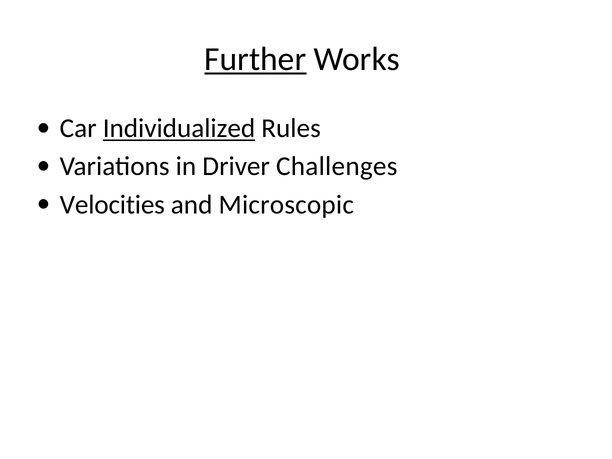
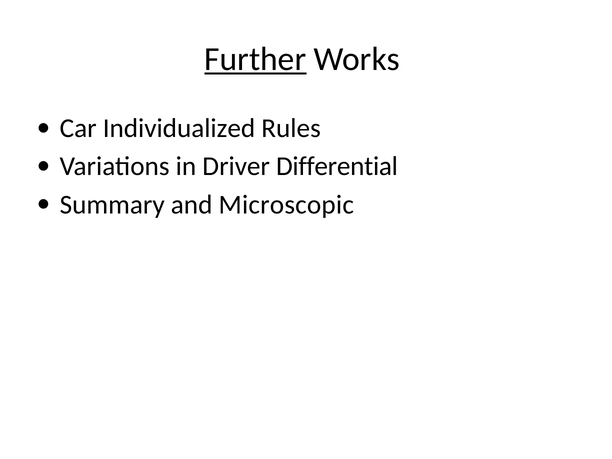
Individualized underline: present -> none
Challenges: Challenges -> Differential
Velocities: Velocities -> Summary
